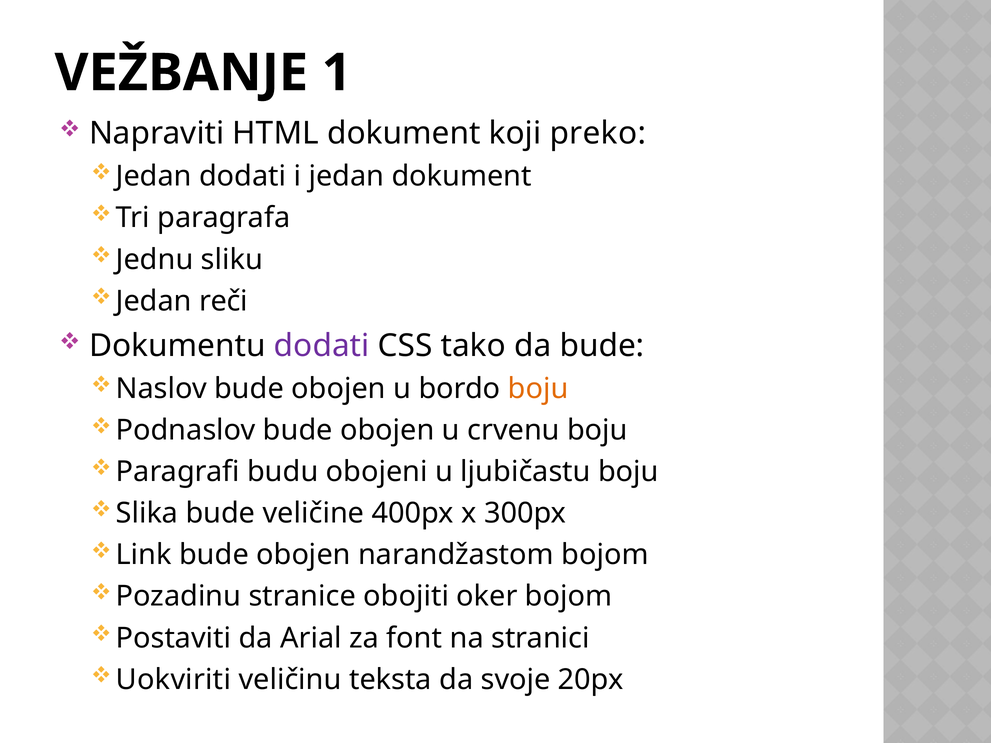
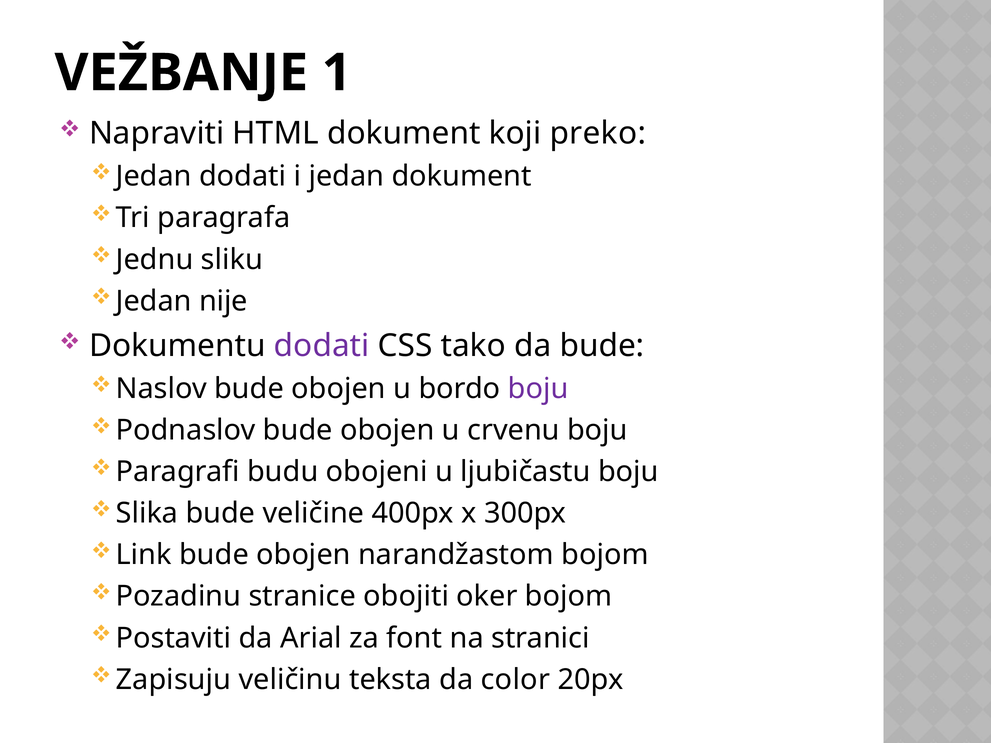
reči: reči -> nije
boju at (538, 389) colour: orange -> purple
Uokviriti: Uokviriti -> Zapisuju
svoje: svoje -> color
